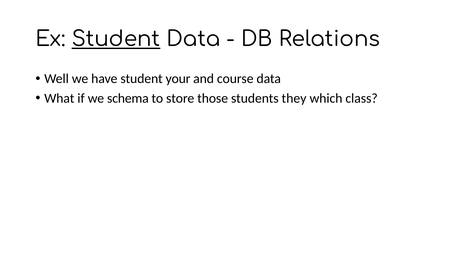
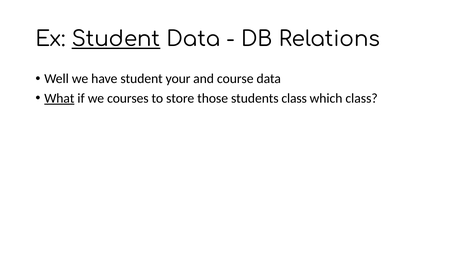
What underline: none -> present
schema: schema -> courses
students they: they -> class
